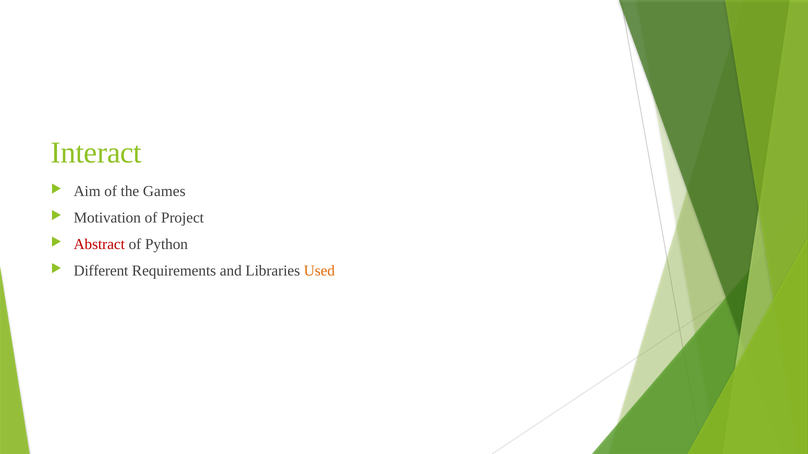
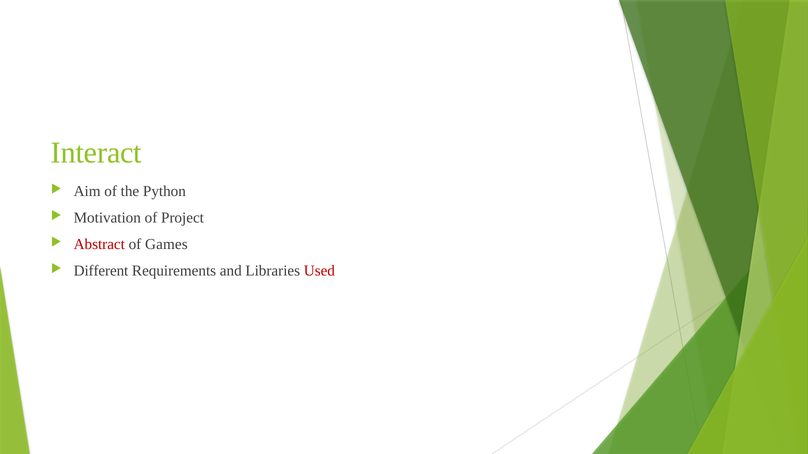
Games: Games -> Python
Python: Python -> Games
Used colour: orange -> red
